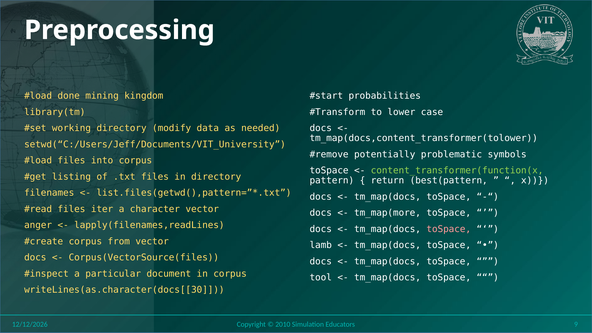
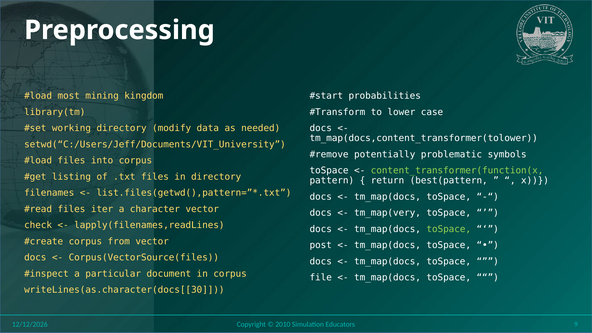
done: done -> most
tm_map(more: tm_map(more -> tm_map(very
anger: anger -> check
toSpace at (449, 229) colour: pink -> light green
lamb: lamb -> post
tool: tool -> file
